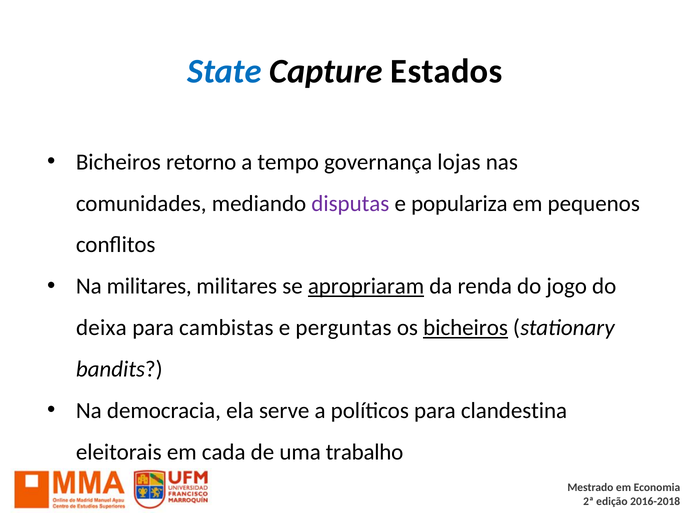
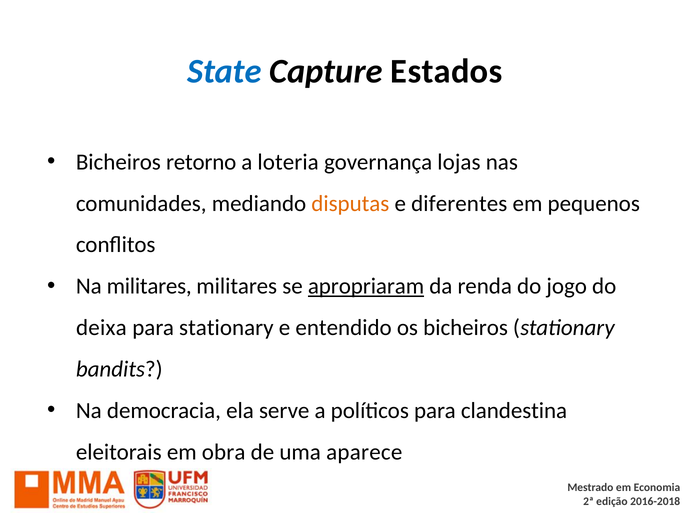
tempo: tempo -> loteria
disputas colour: purple -> orange
populariza: populariza -> diferentes
para cambistas: cambistas -> stationary
perguntas: perguntas -> entendido
bicheiros at (466, 327) underline: present -> none
cada: cada -> obra
trabalho: trabalho -> aparece
